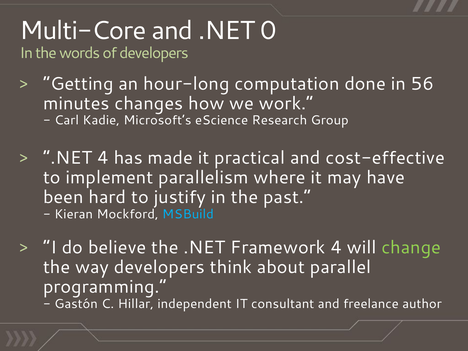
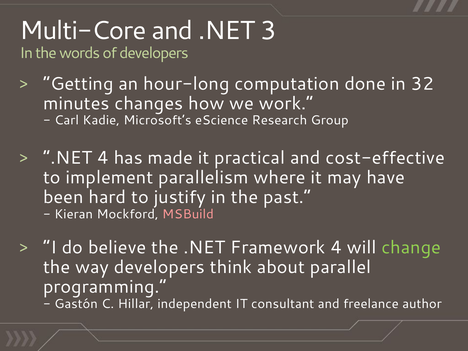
0: 0 -> 3
56: 56 -> 32
MSBuild colour: light blue -> pink
